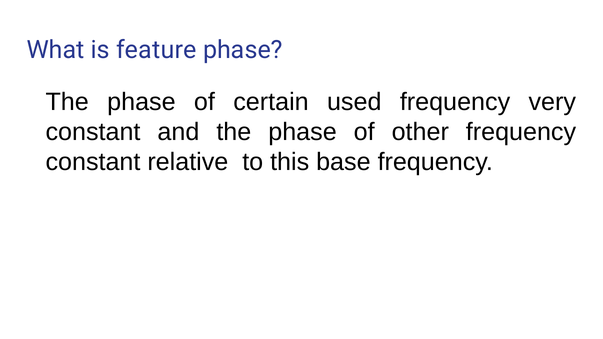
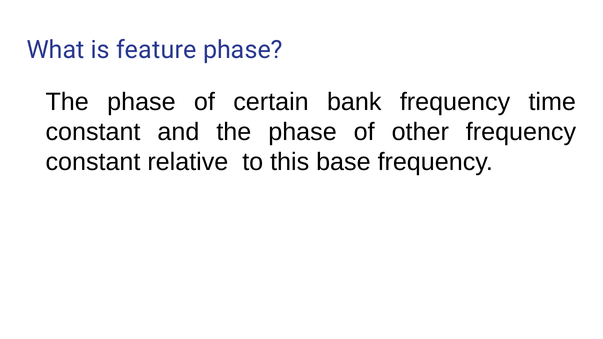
used: used -> bank
very: very -> time
